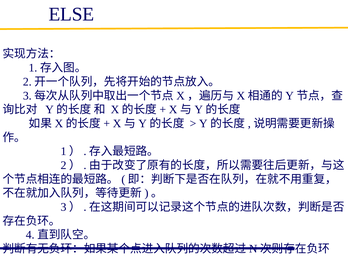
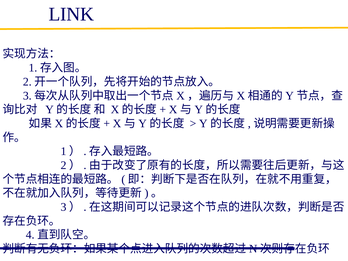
ELSE: ELSE -> LINK
